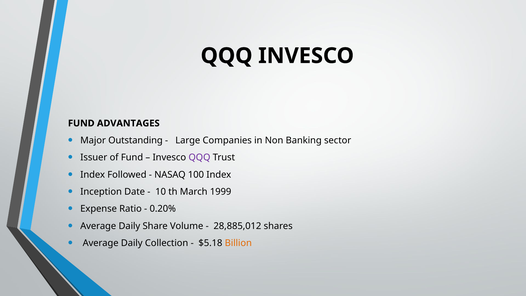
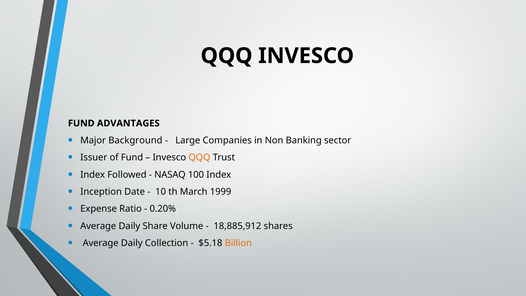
Outstanding: Outstanding -> Background
QQQ at (199, 157) colour: purple -> orange
28,885,012: 28,885,012 -> 18,885,912
